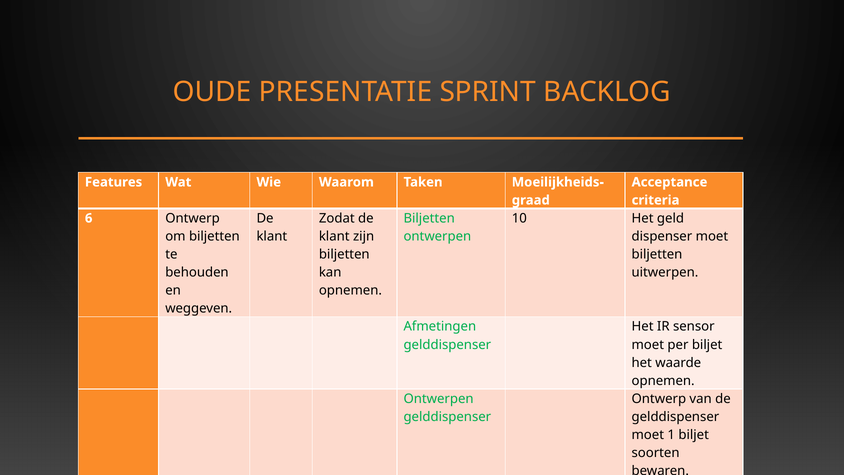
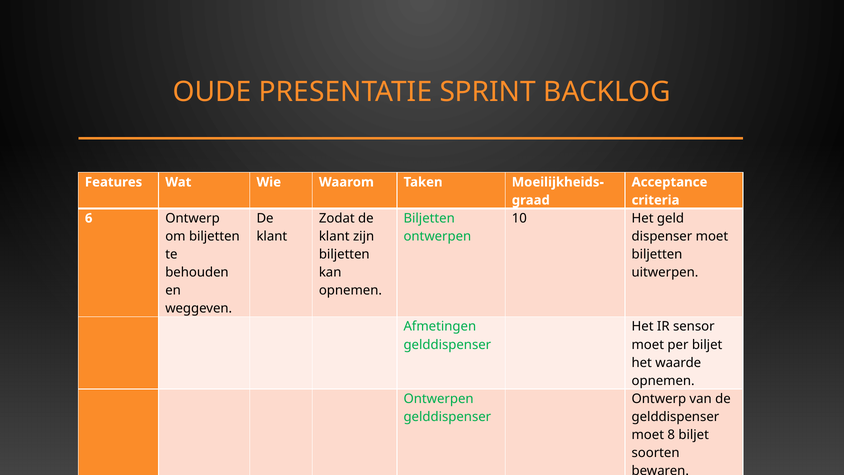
1: 1 -> 8
